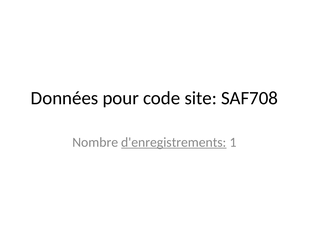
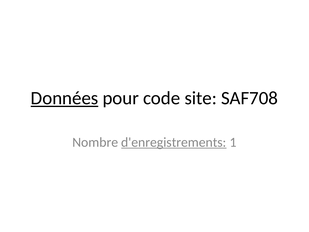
Données underline: none -> present
